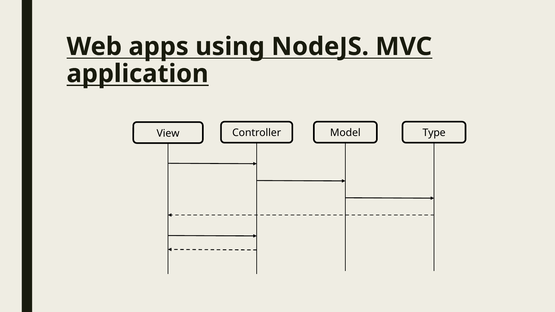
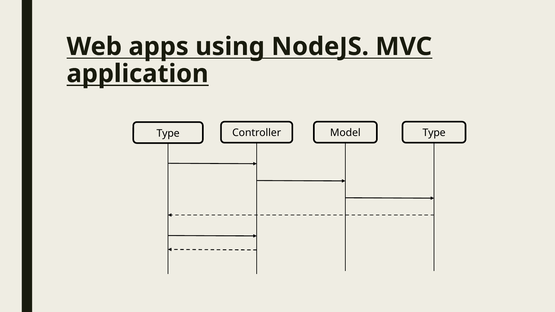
View at (168, 133): View -> Type
